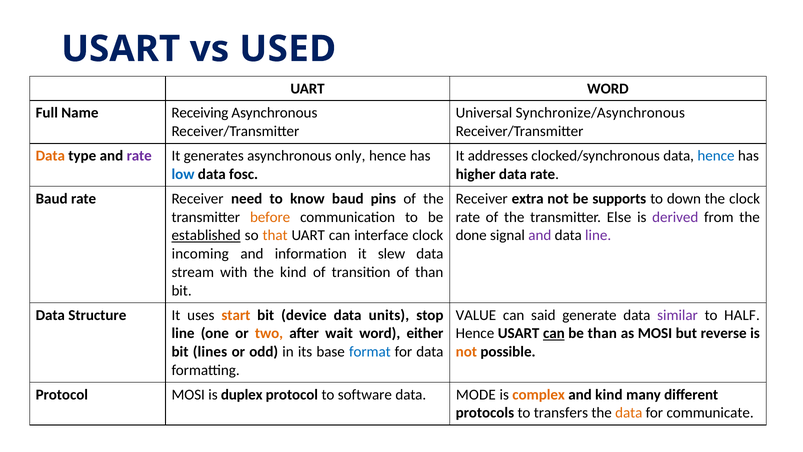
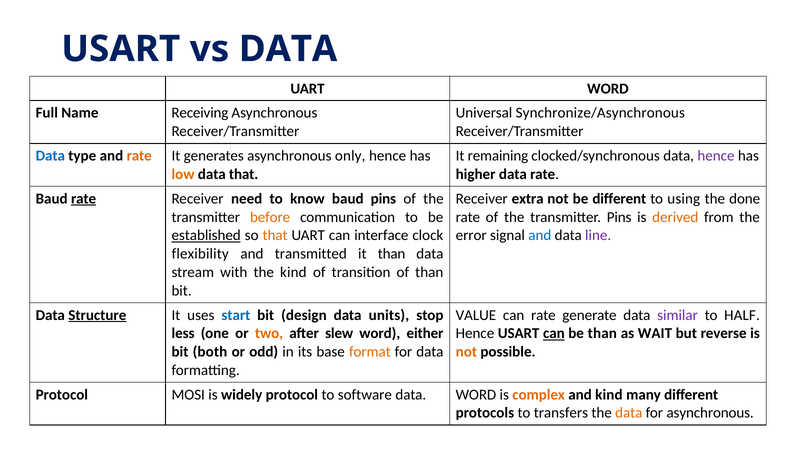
vs USED: USED -> DATA
Data at (50, 156) colour: orange -> blue
rate at (139, 156) colour: purple -> orange
addresses: addresses -> remaining
hence at (716, 156) colour: blue -> purple
low colour: blue -> orange
data fosc: fosc -> that
rate at (84, 199) underline: none -> present
be supports: supports -> different
down: down -> using
the clock: clock -> done
transmitter Else: Else -> Pins
derived colour: purple -> orange
done: done -> error
and at (540, 235) colour: purple -> blue
incoming: incoming -> flexibility
information: information -> transmitted
it slew: slew -> than
Structure underline: none -> present
start colour: orange -> blue
device: device -> design
can said: said -> rate
line at (183, 333): line -> less
wait: wait -> slew
as MOSI: MOSI -> WAIT
lines: lines -> both
format colour: blue -> orange
duplex: duplex -> widely
data MODE: MODE -> WORD
for communicate: communicate -> asynchronous
